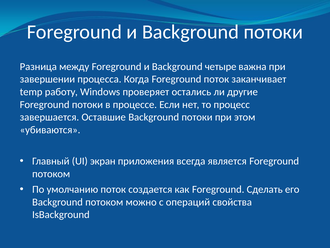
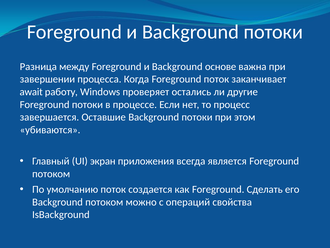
четыре: четыре -> основе
temp: temp -> await
